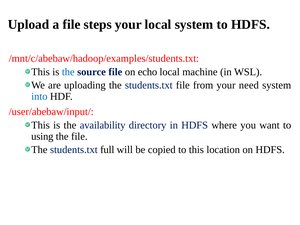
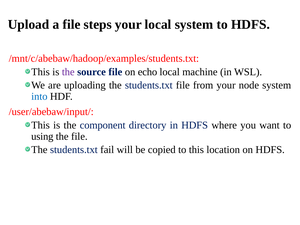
the at (68, 72) colour: blue -> purple
need: need -> node
availability: availability -> component
full: full -> fail
